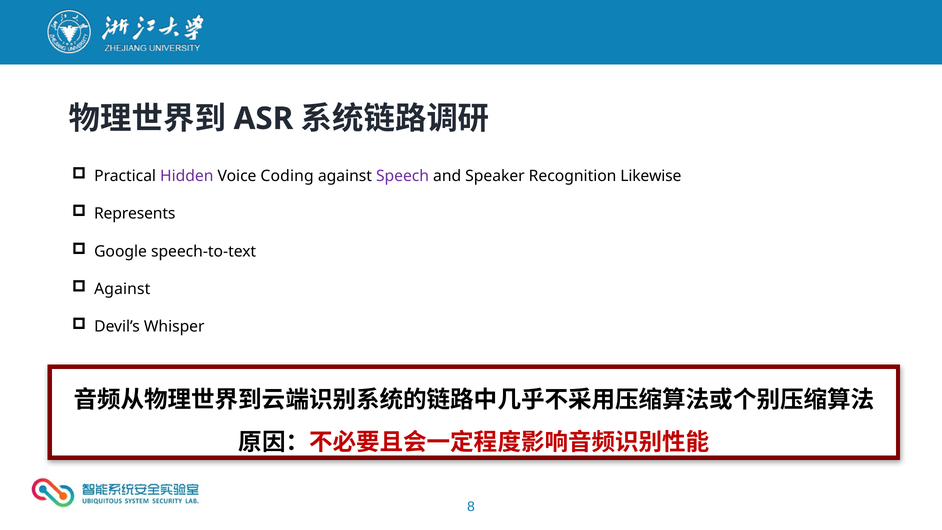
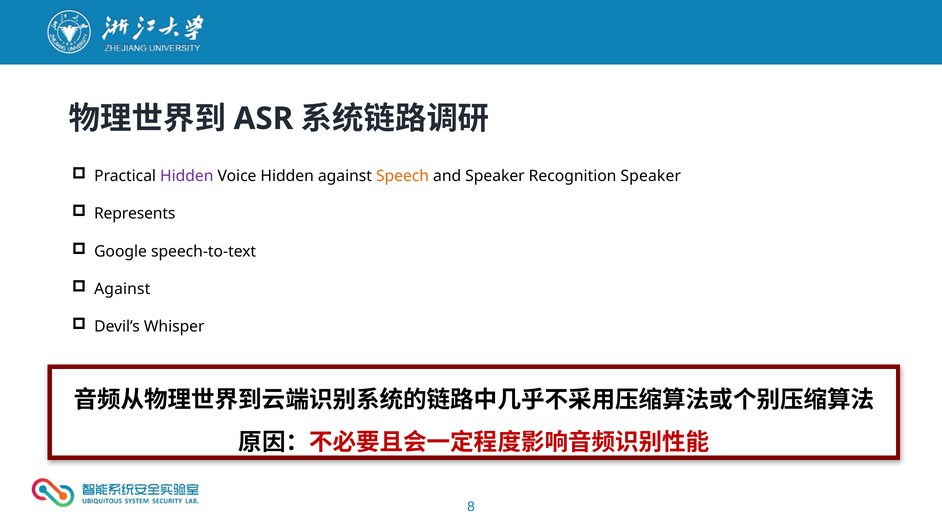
Voice Coding: Coding -> Hidden
Speech colour: purple -> orange
Recognition Likewise: Likewise -> Speaker
